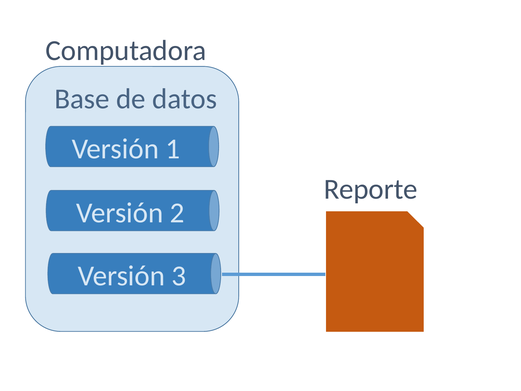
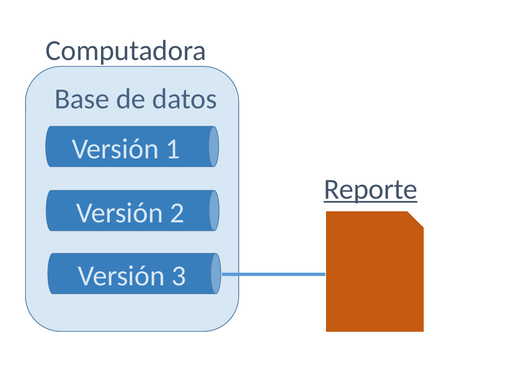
Reporte underline: none -> present
